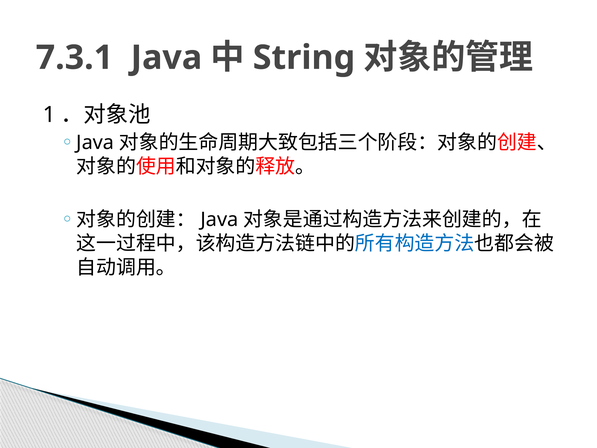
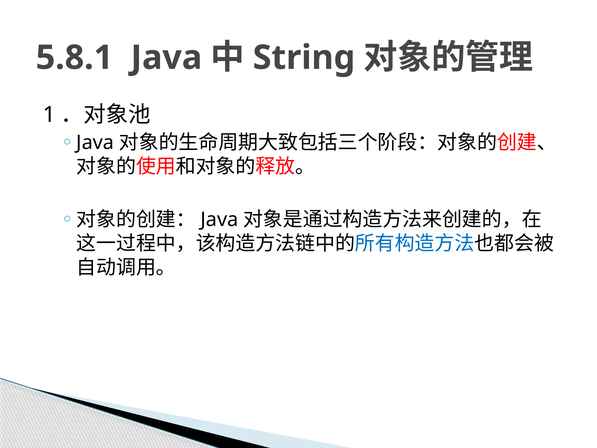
7.3.1: 7.3.1 -> 5.8.1
